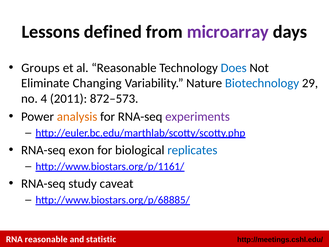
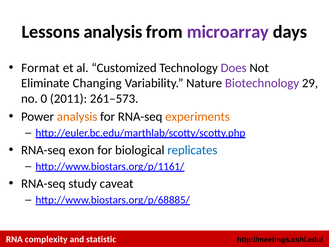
Lessons defined: defined -> analysis
Groups: Groups -> Format
al Reasonable: Reasonable -> Customized
Does colour: blue -> purple
Biotechnology colour: blue -> purple
4: 4 -> 0
872–573: 872–573 -> 261–573
experiments colour: purple -> orange
reasonable at (46, 239): reasonable -> complexity
